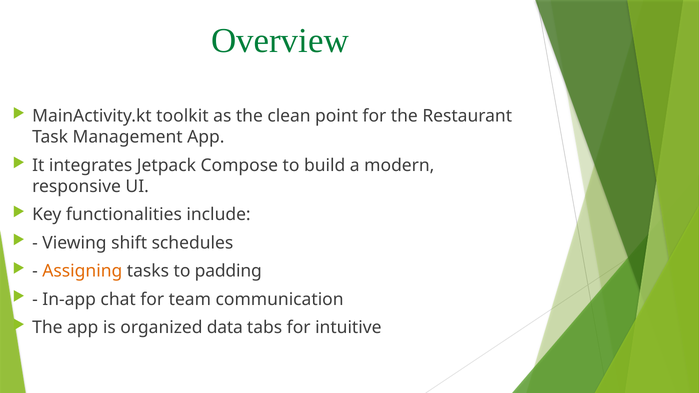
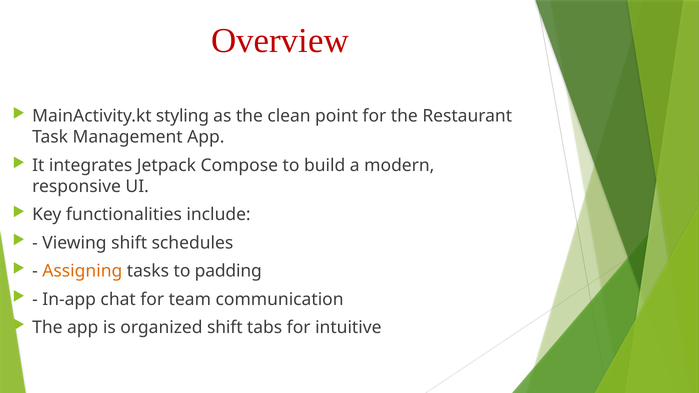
Overview colour: green -> red
toolkit: toolkit -> styling
organized data: data -> shift
